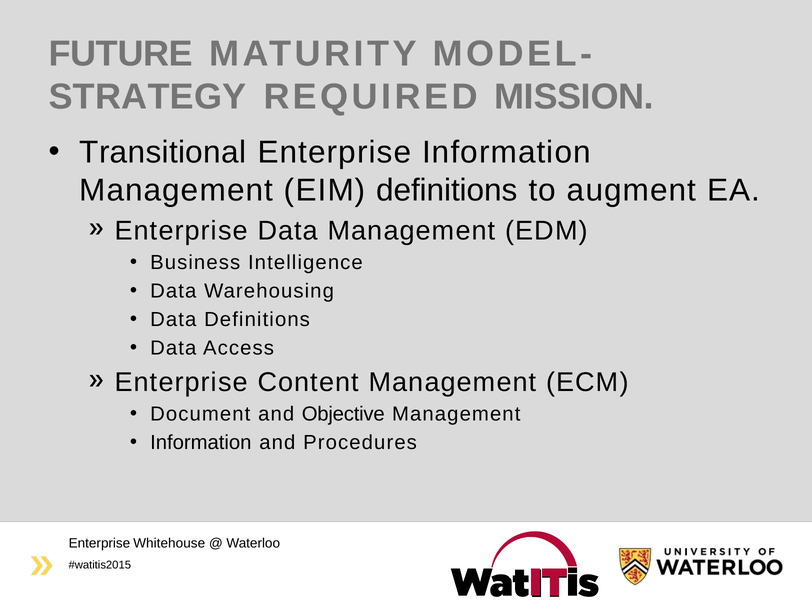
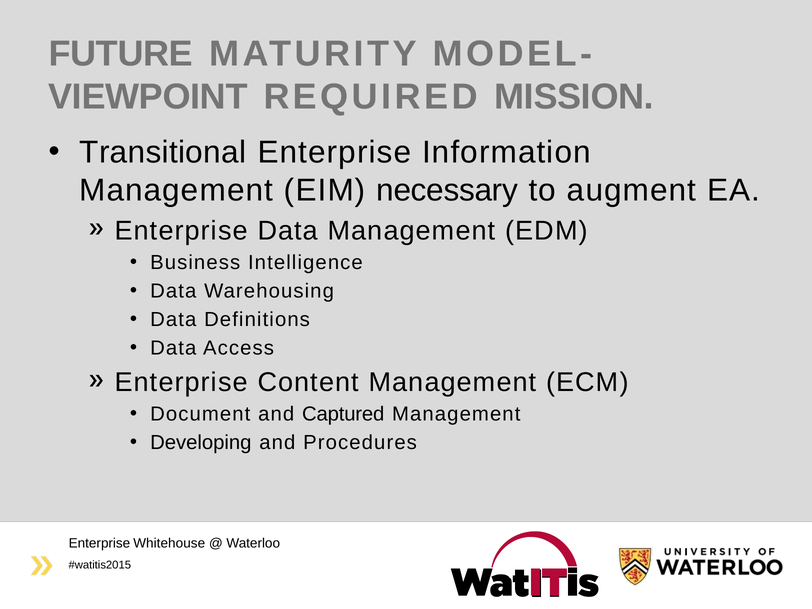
STRATEGY: STRATEGY -> VIEWPOINT
EIM definitions: definitions -> necessary
Objective: Objective -> Captured
Information at (201, 443): Information -> Developing
